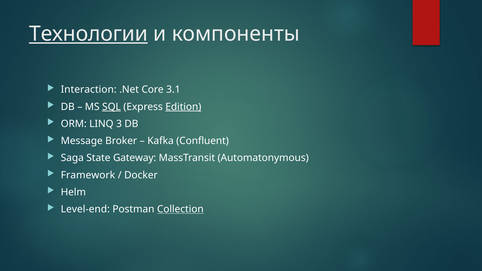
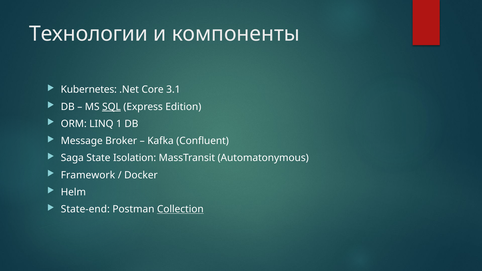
Технологии underline: present -> none
Interaction: Interaction -> Kubernetes
Edition underline: present -> none
3: 3 -> 1
Gateway: Gateway -> Isolation
Level-end: Level-end -> State-end
